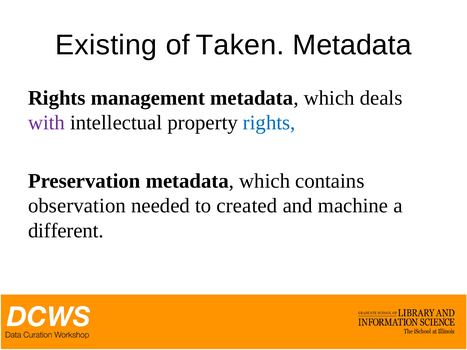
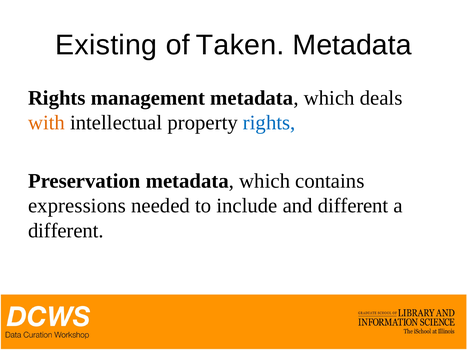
with colour: purple -> orange
observation: observation -> expressions
created: created -> include
and machine: machine -> different
